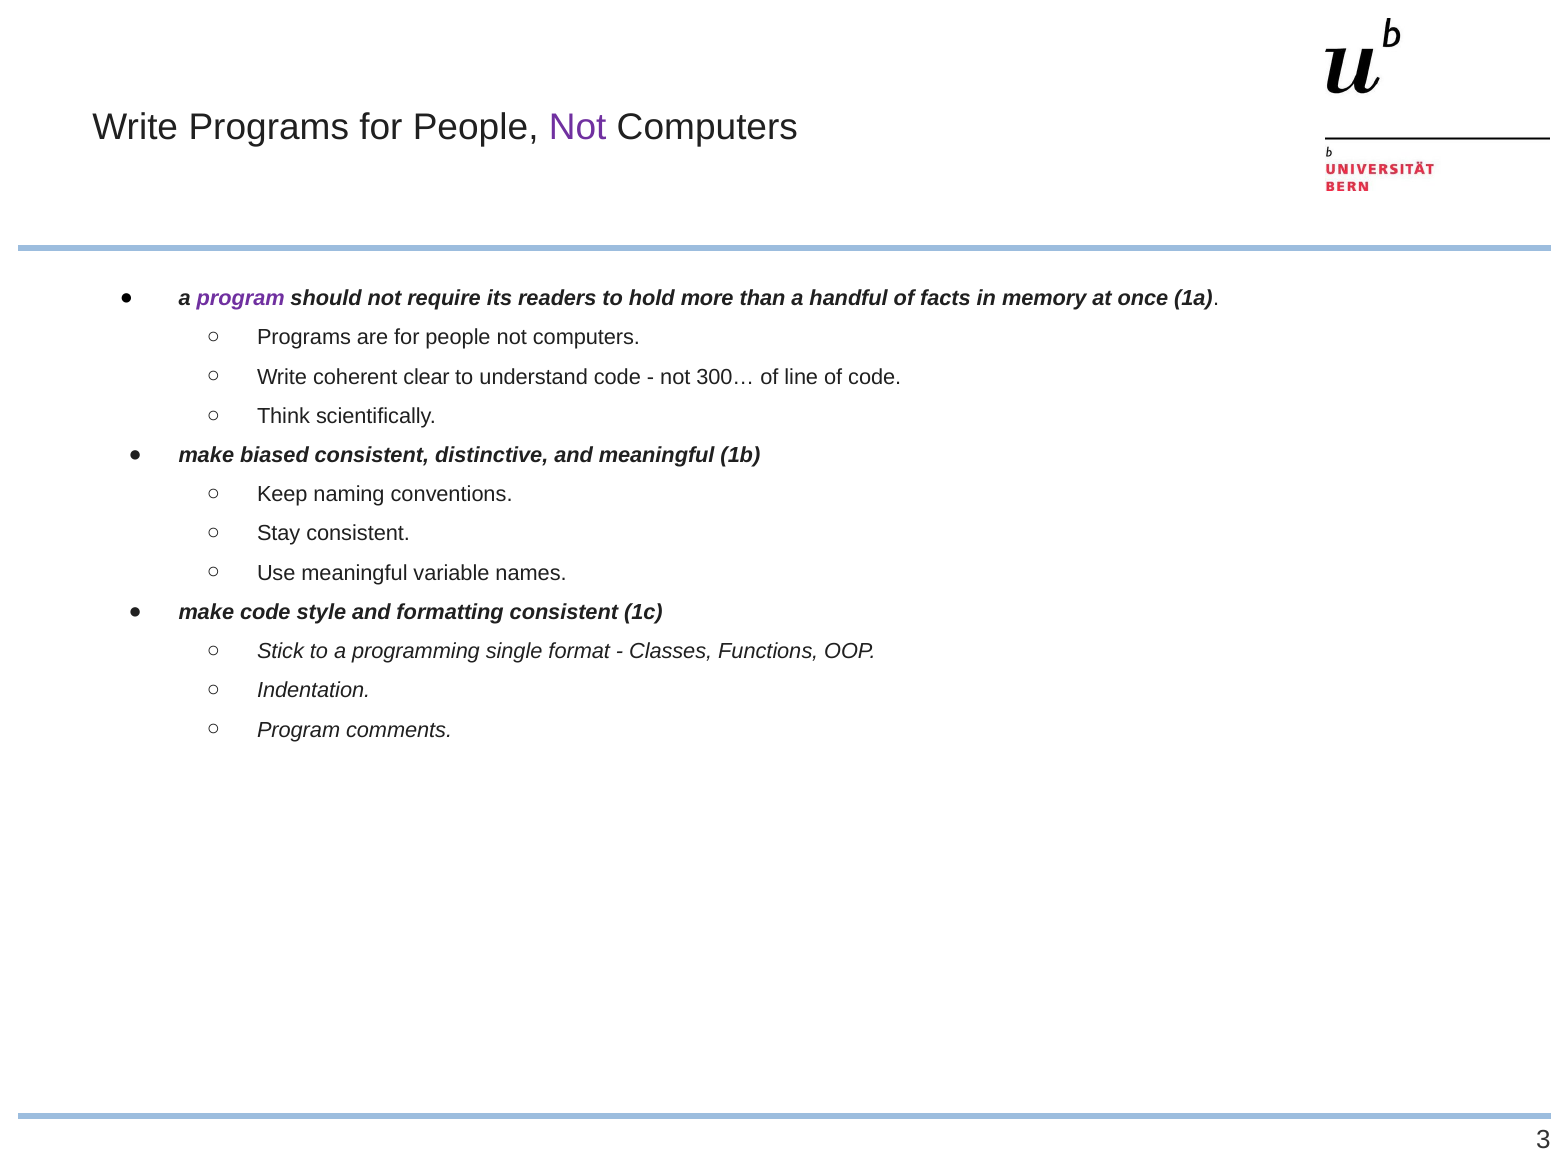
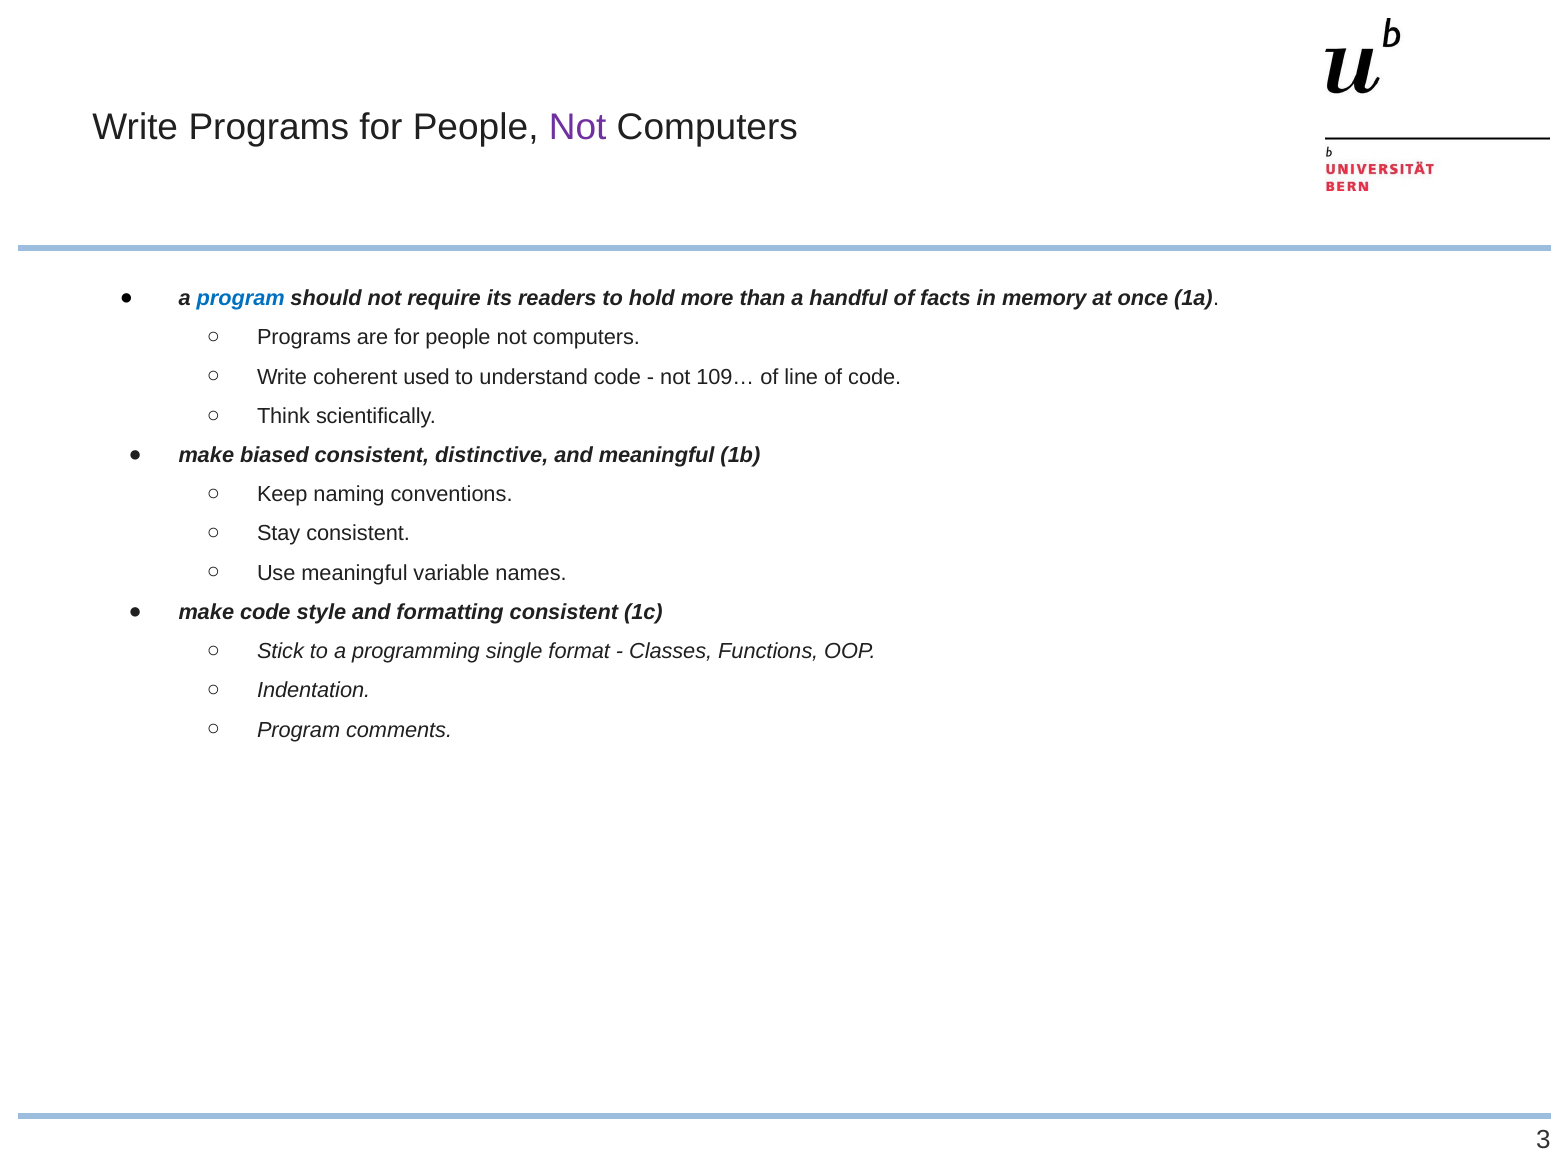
program at (241, 298) colour: purple -> blue
clear: clear -> used
300…: 300… -> 109…
